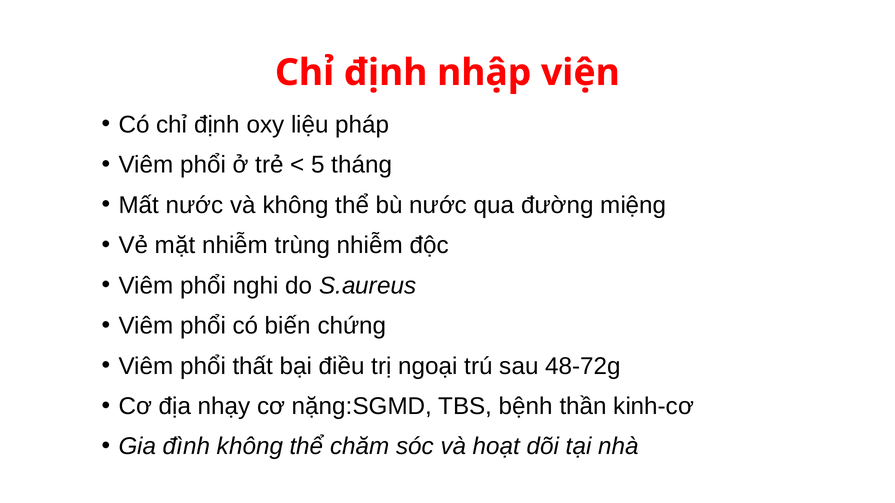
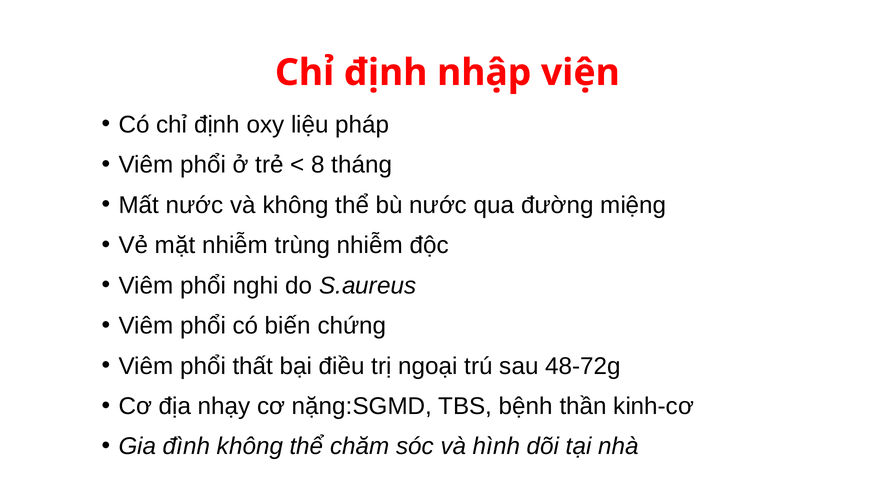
5: 5 -> 8
hoạt: hoạt -> hình
